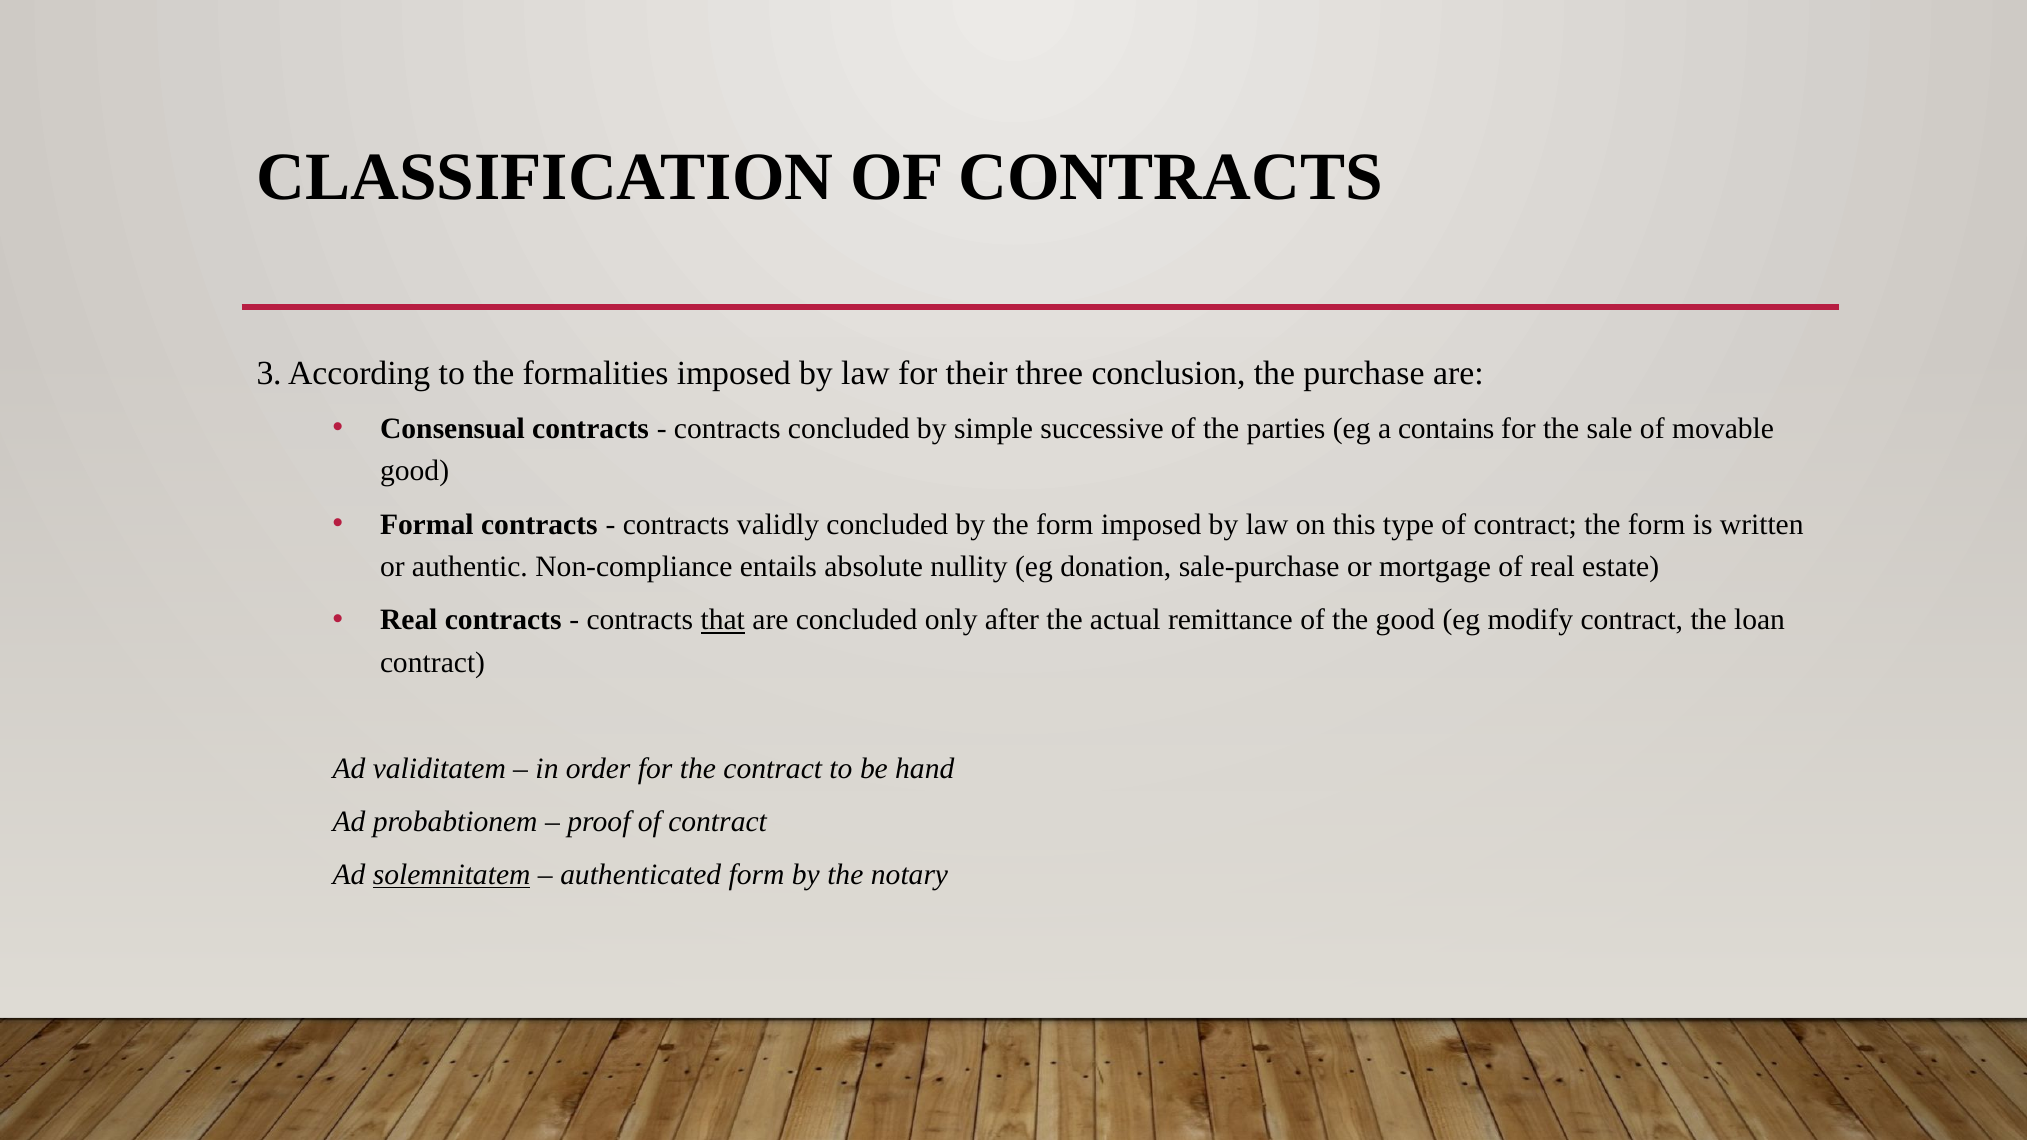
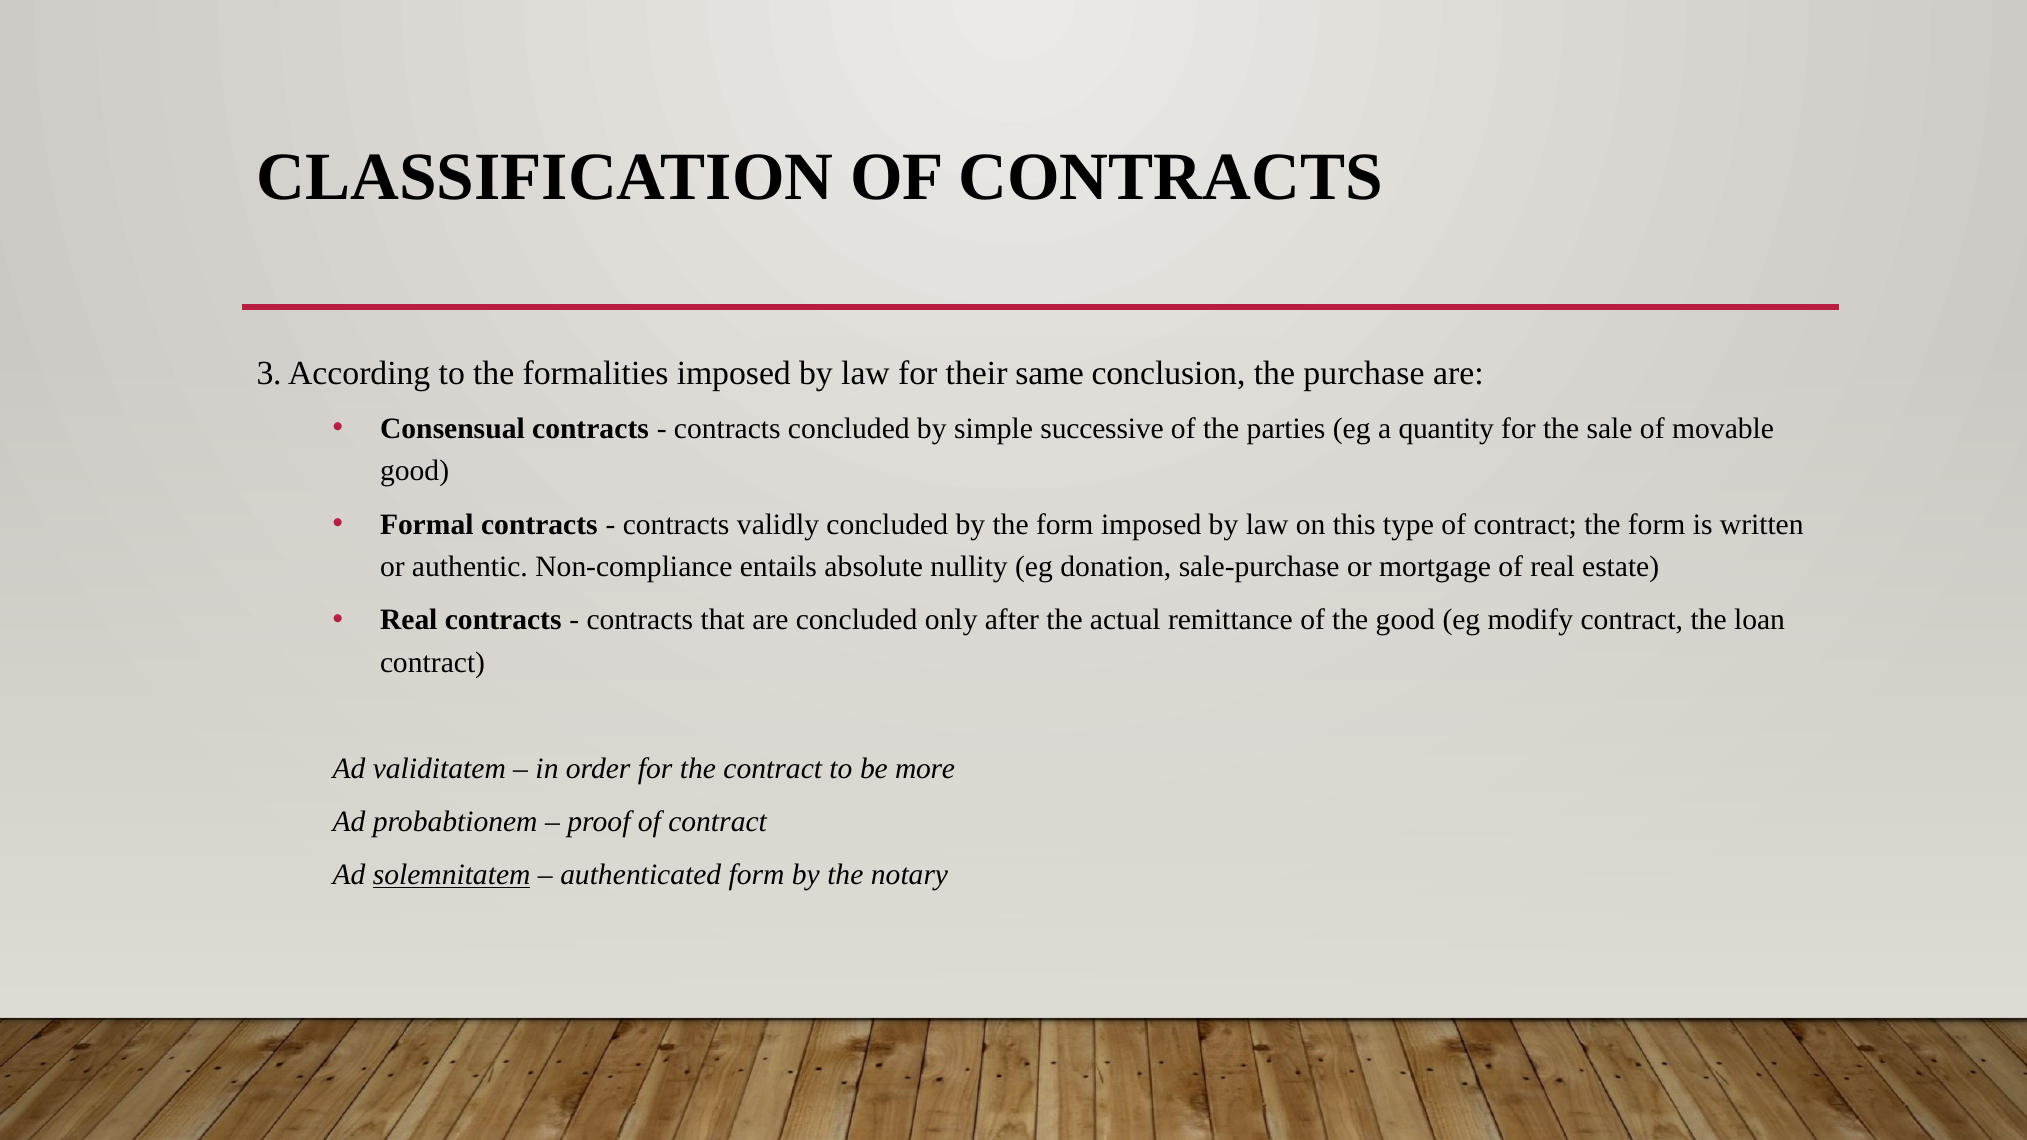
three: three -> same
contains: contains -> quantity
that underline: present -> none
hand: hand -> more
